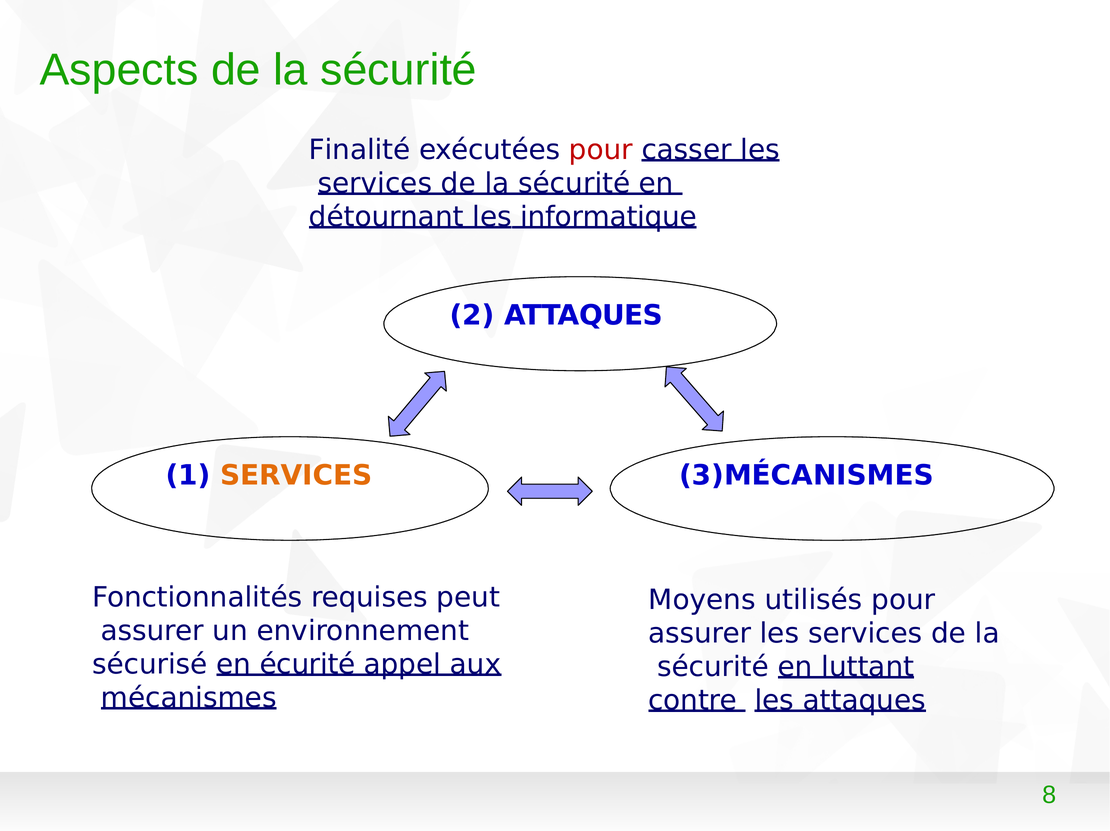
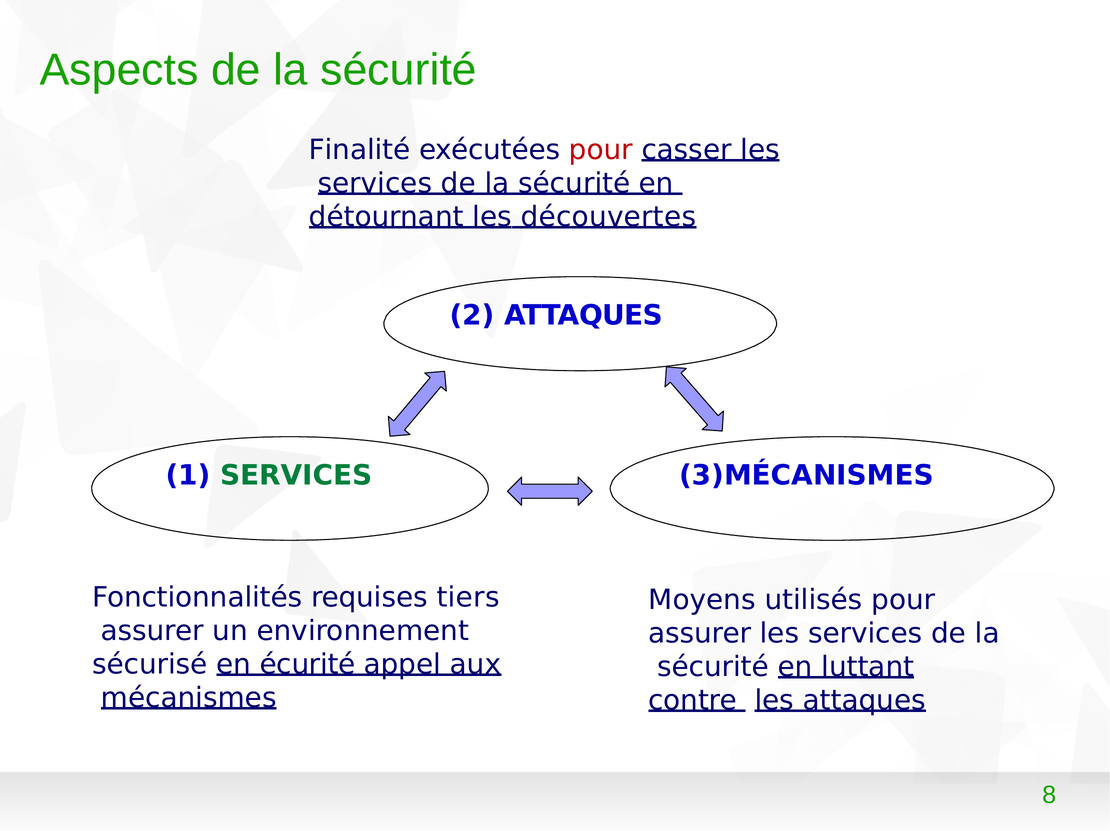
informatique: informatique -> découvertes
SERVICES at (296, 476) colour: orange -> green
peut: peut -> tiers
